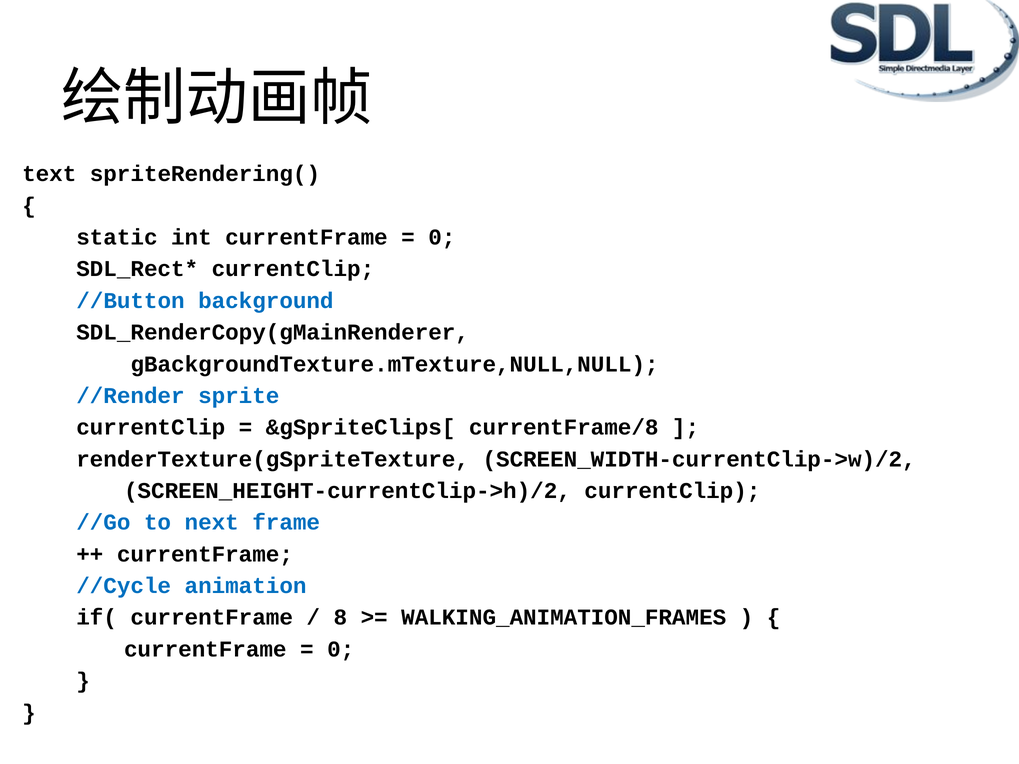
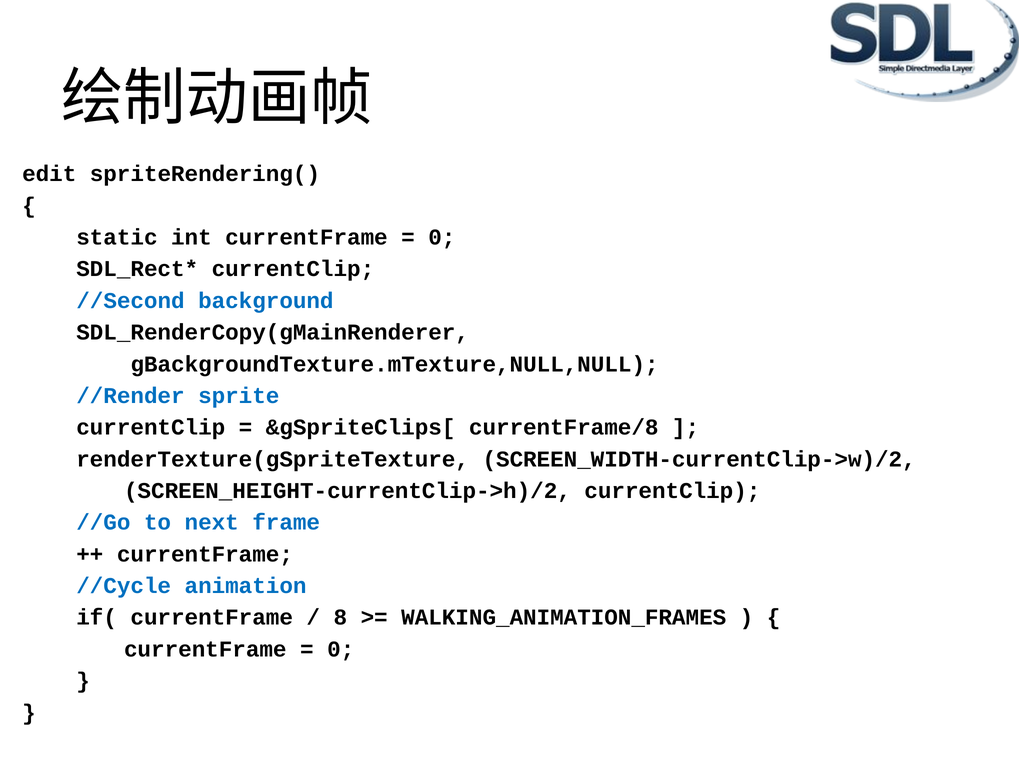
text: text -> edit
//Button: //Button -> //Second
